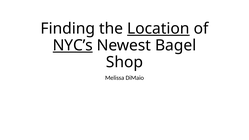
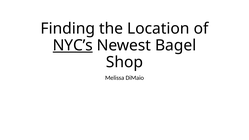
Location underline: present -> none
